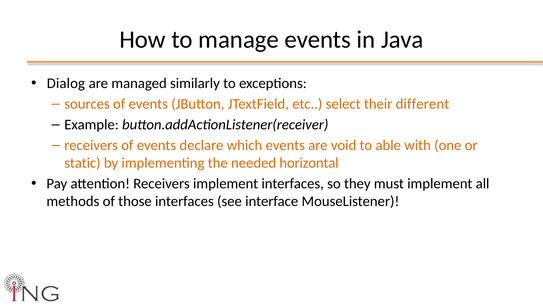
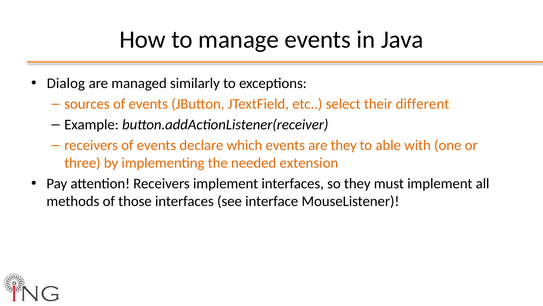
are void: void -> they
static: static -> three
horizontal: horizontal -> extension
